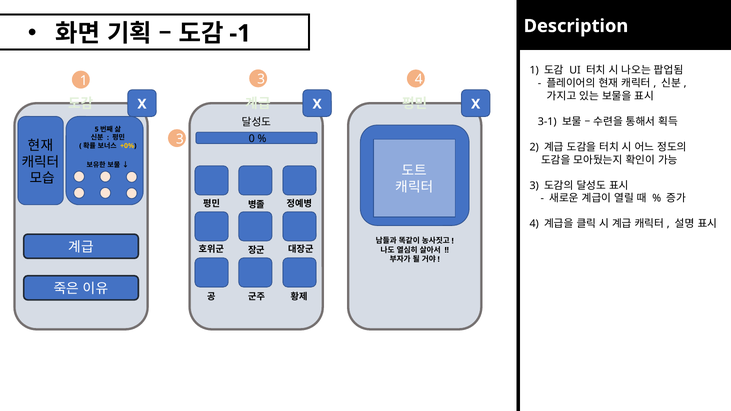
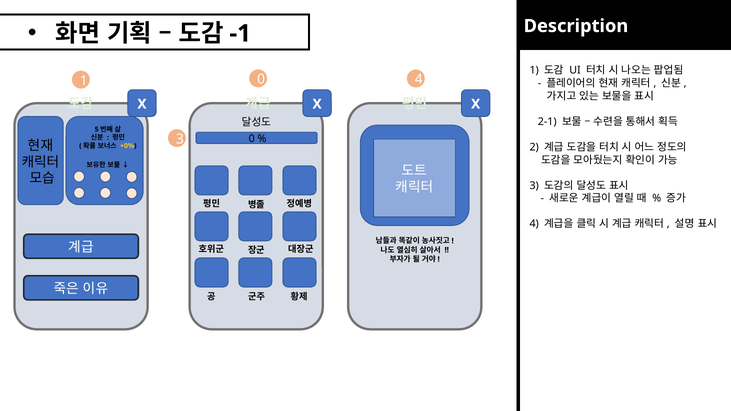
1 3: 3 -> 0
3-1: 3-1 -> 2-1
